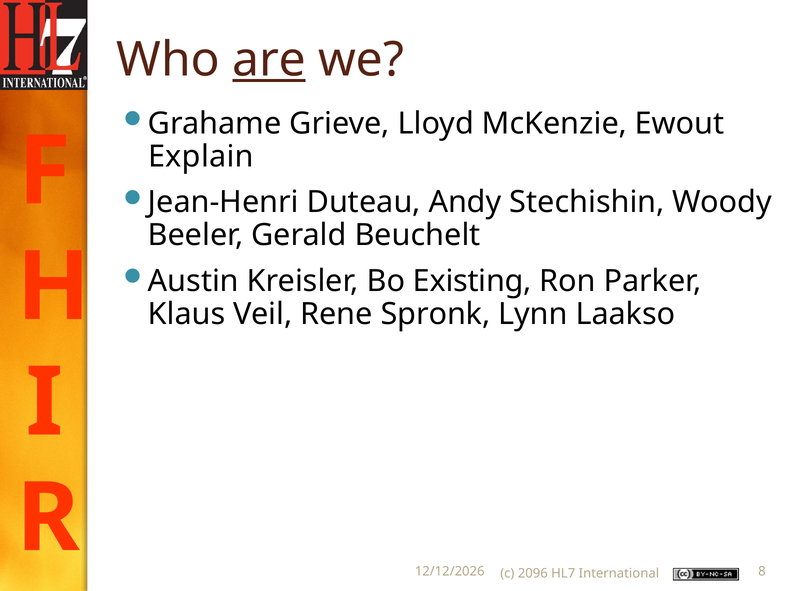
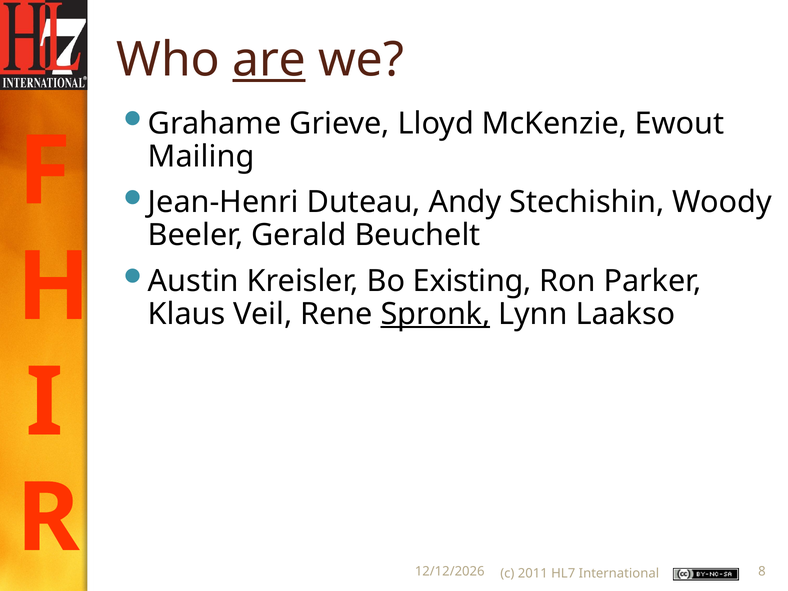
Explain: Explain -> Mailing
Spronk underline: none -> present
2096: 2096 -> 2011
